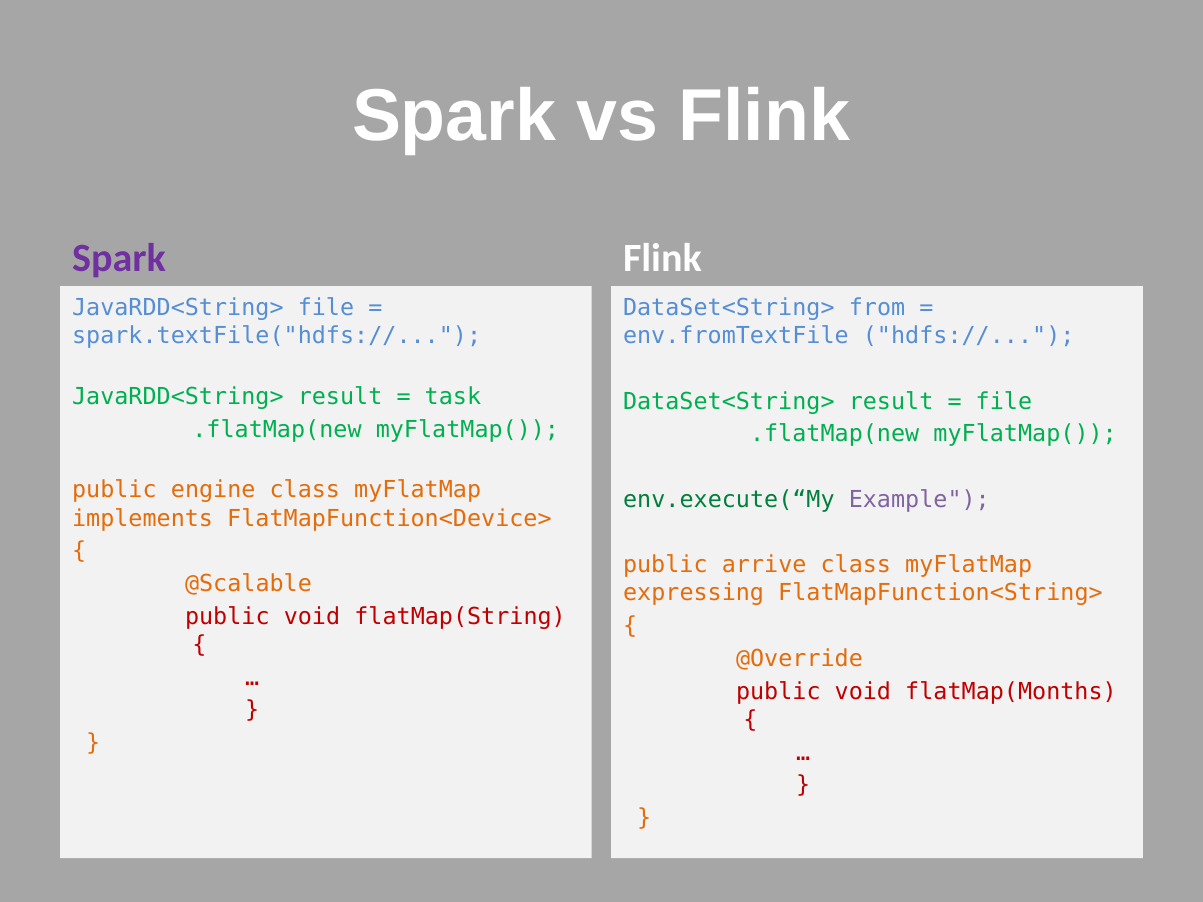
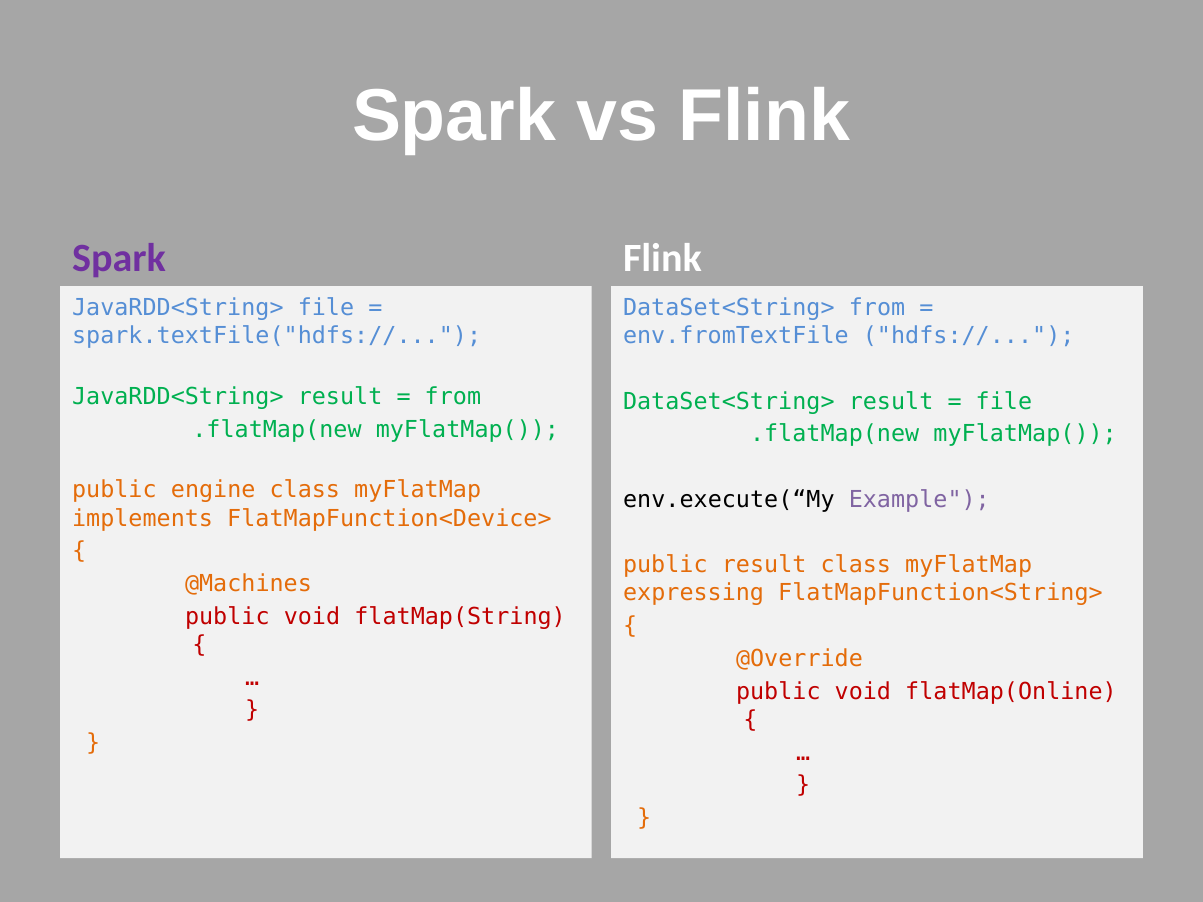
task at (453, 397): task -> from
env.execute(“My colour: green -> black
public arrive: arrive -> result
@Scalable: @Scalable -> @Machines
flatMap(Months: flatMap(Months -> flatMap(Online
